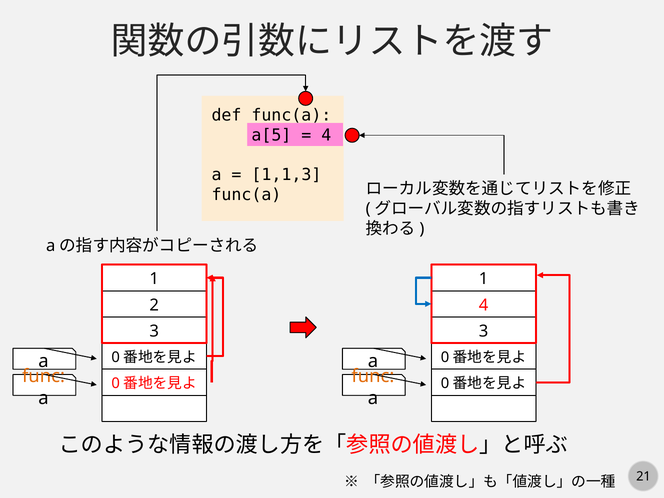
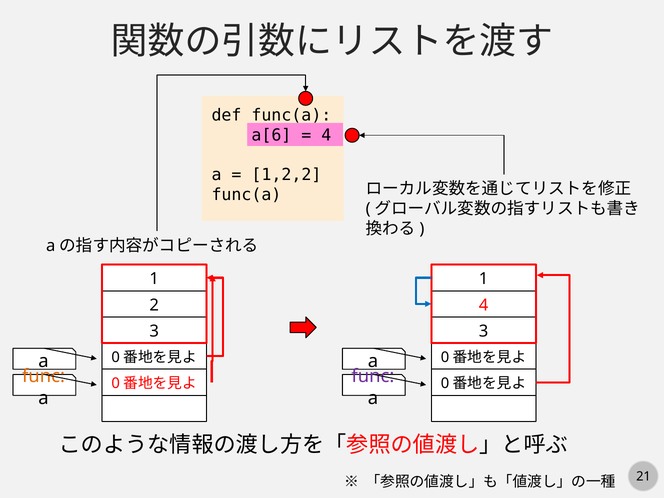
a[5: a[5 -> a[6
1,1,3: 1,1,3 -> 1,2,2
func at (373, 376) colour: orange -> purple
